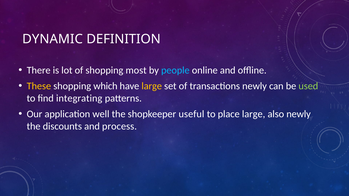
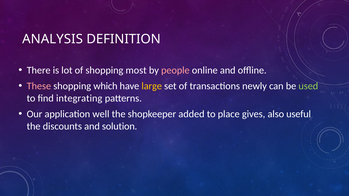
DYNAMIC: DYNAMIC -> ANALYSIS
people colour: light blue -> pink
These colour: yellow -> pink
useful: useful -> added
place large: large -> gives
also newly: newly -> useful
process: process -> solution
